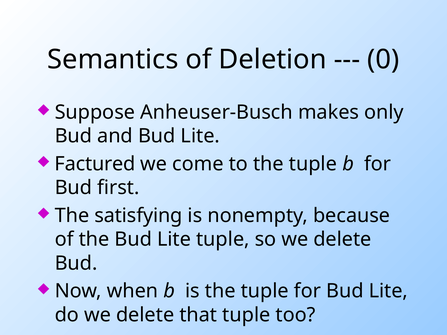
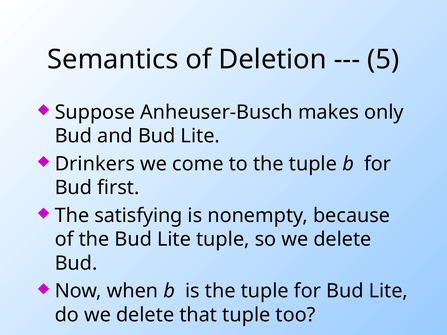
0: 0 -> 5
Factured: Factured -> Drinkers
